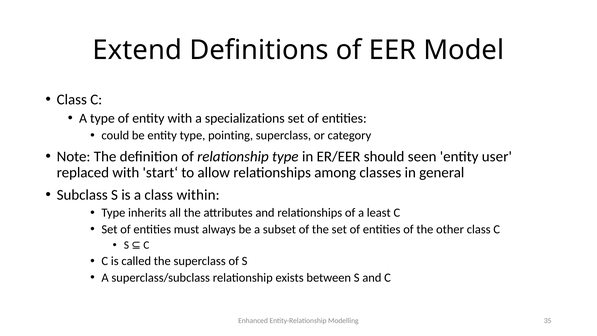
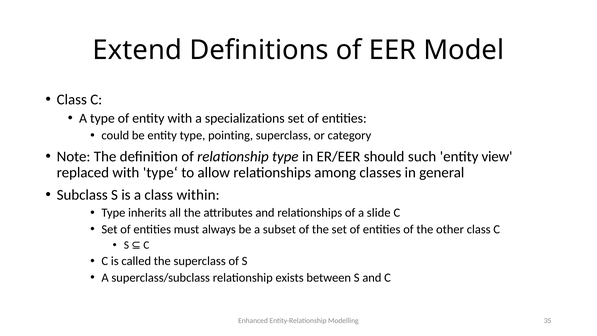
seen: seen -> such
user: user -> view
start‘: start‘ -> type‘
least: least -> slide
